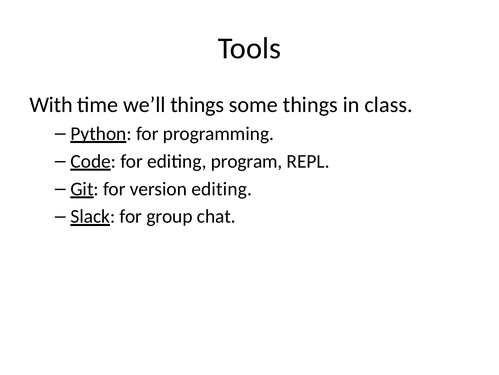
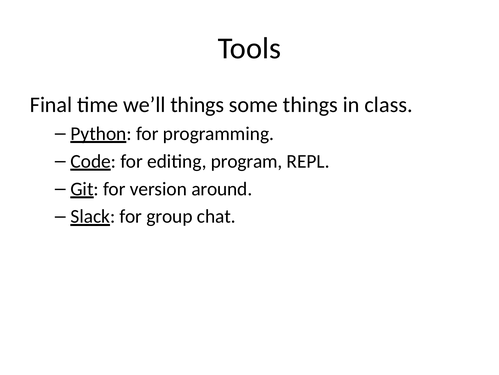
With: With -> Final
version editing: editing -> around
